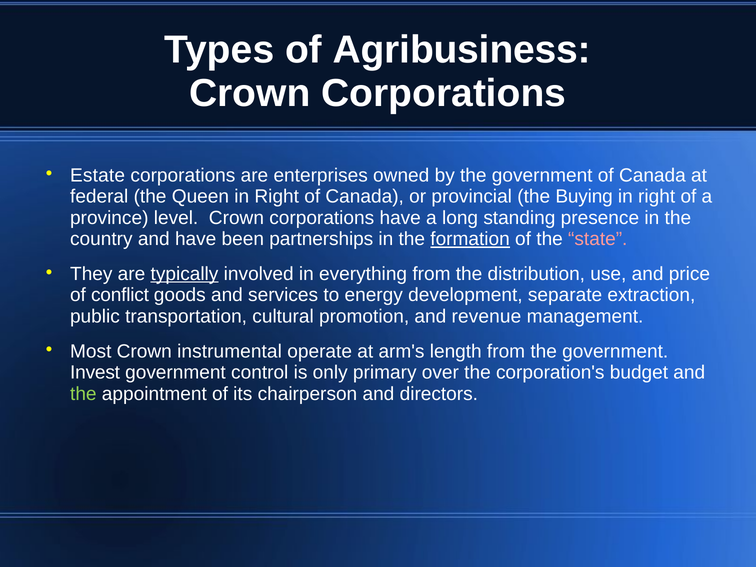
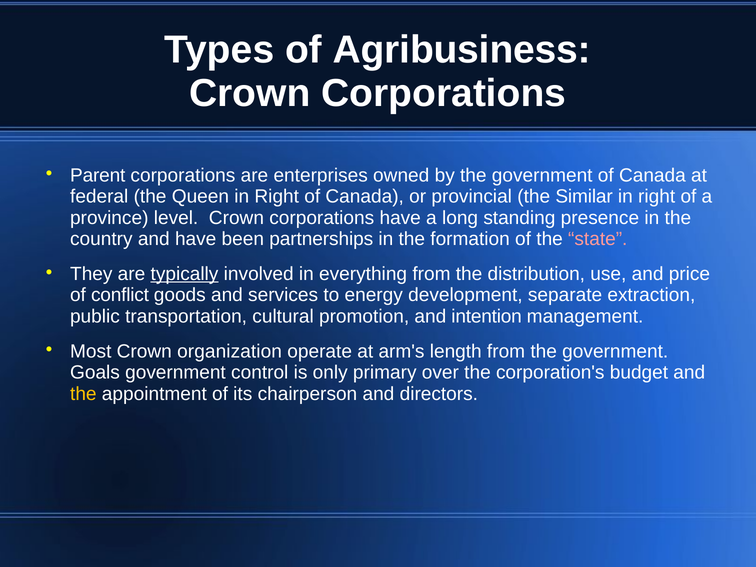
Estate: Estate -> Parent
Buying: Buying -> Similar
formation underline: present -> none
revenue: revenue -> intention
instrumental: instrumental -> organization
Invest: Invest -> Goals
the at (83, 394) colour: light green -> yellow
